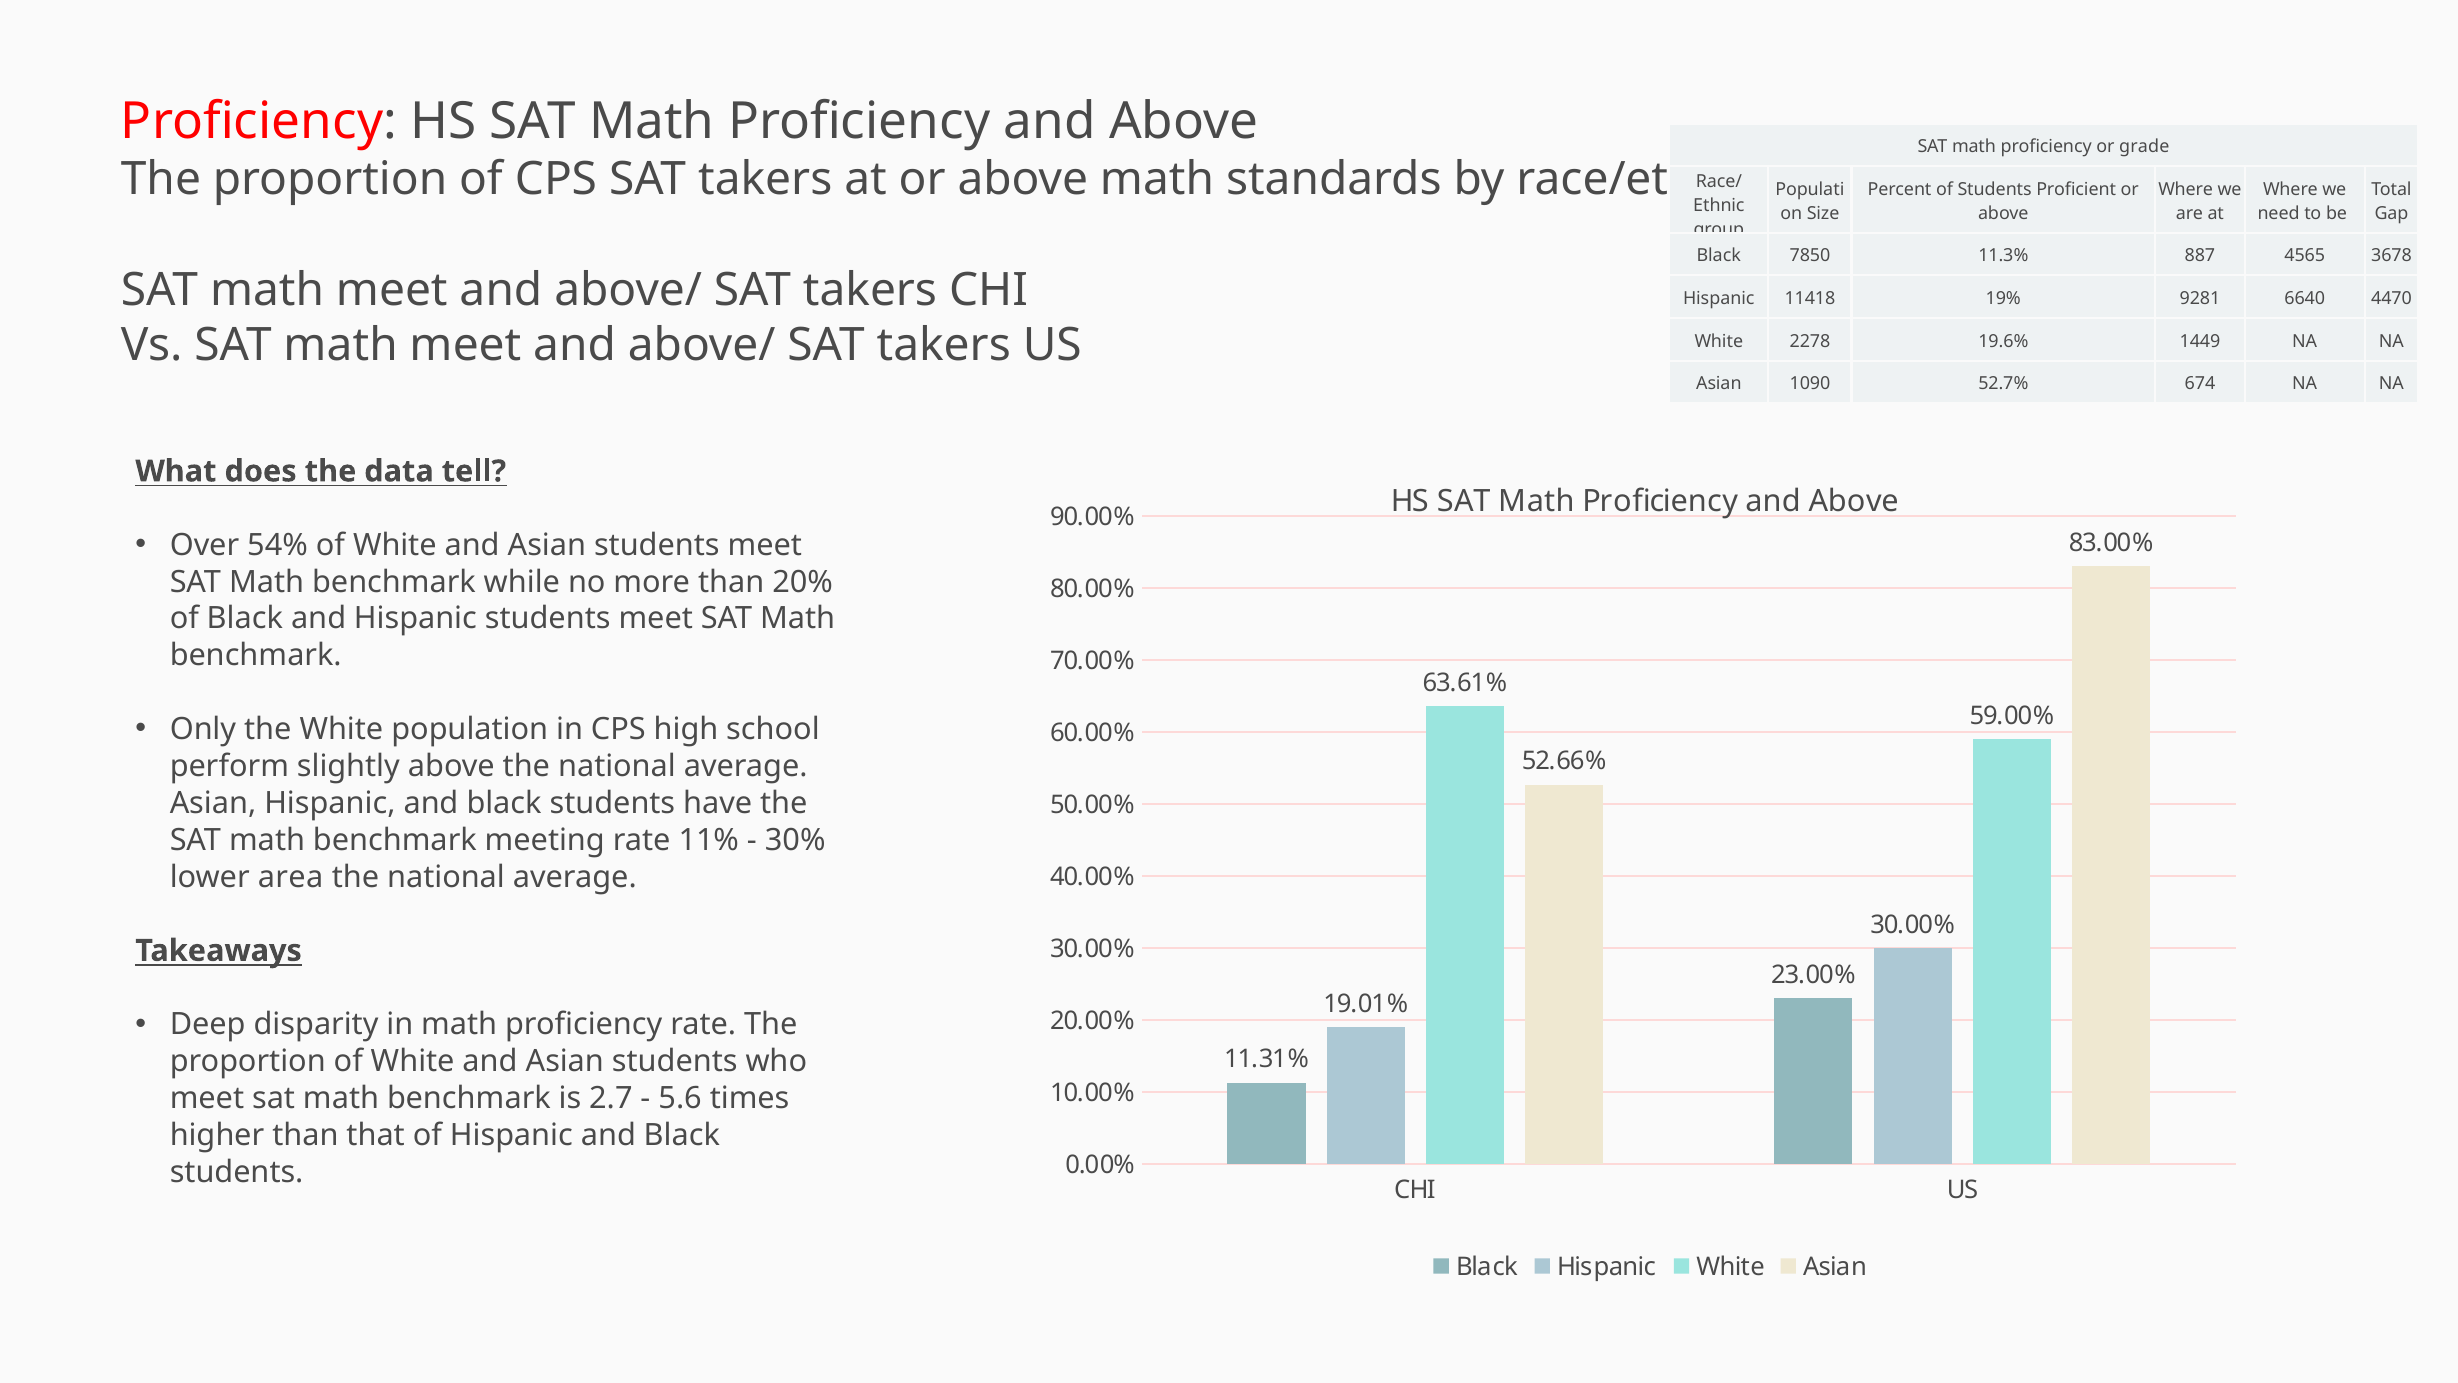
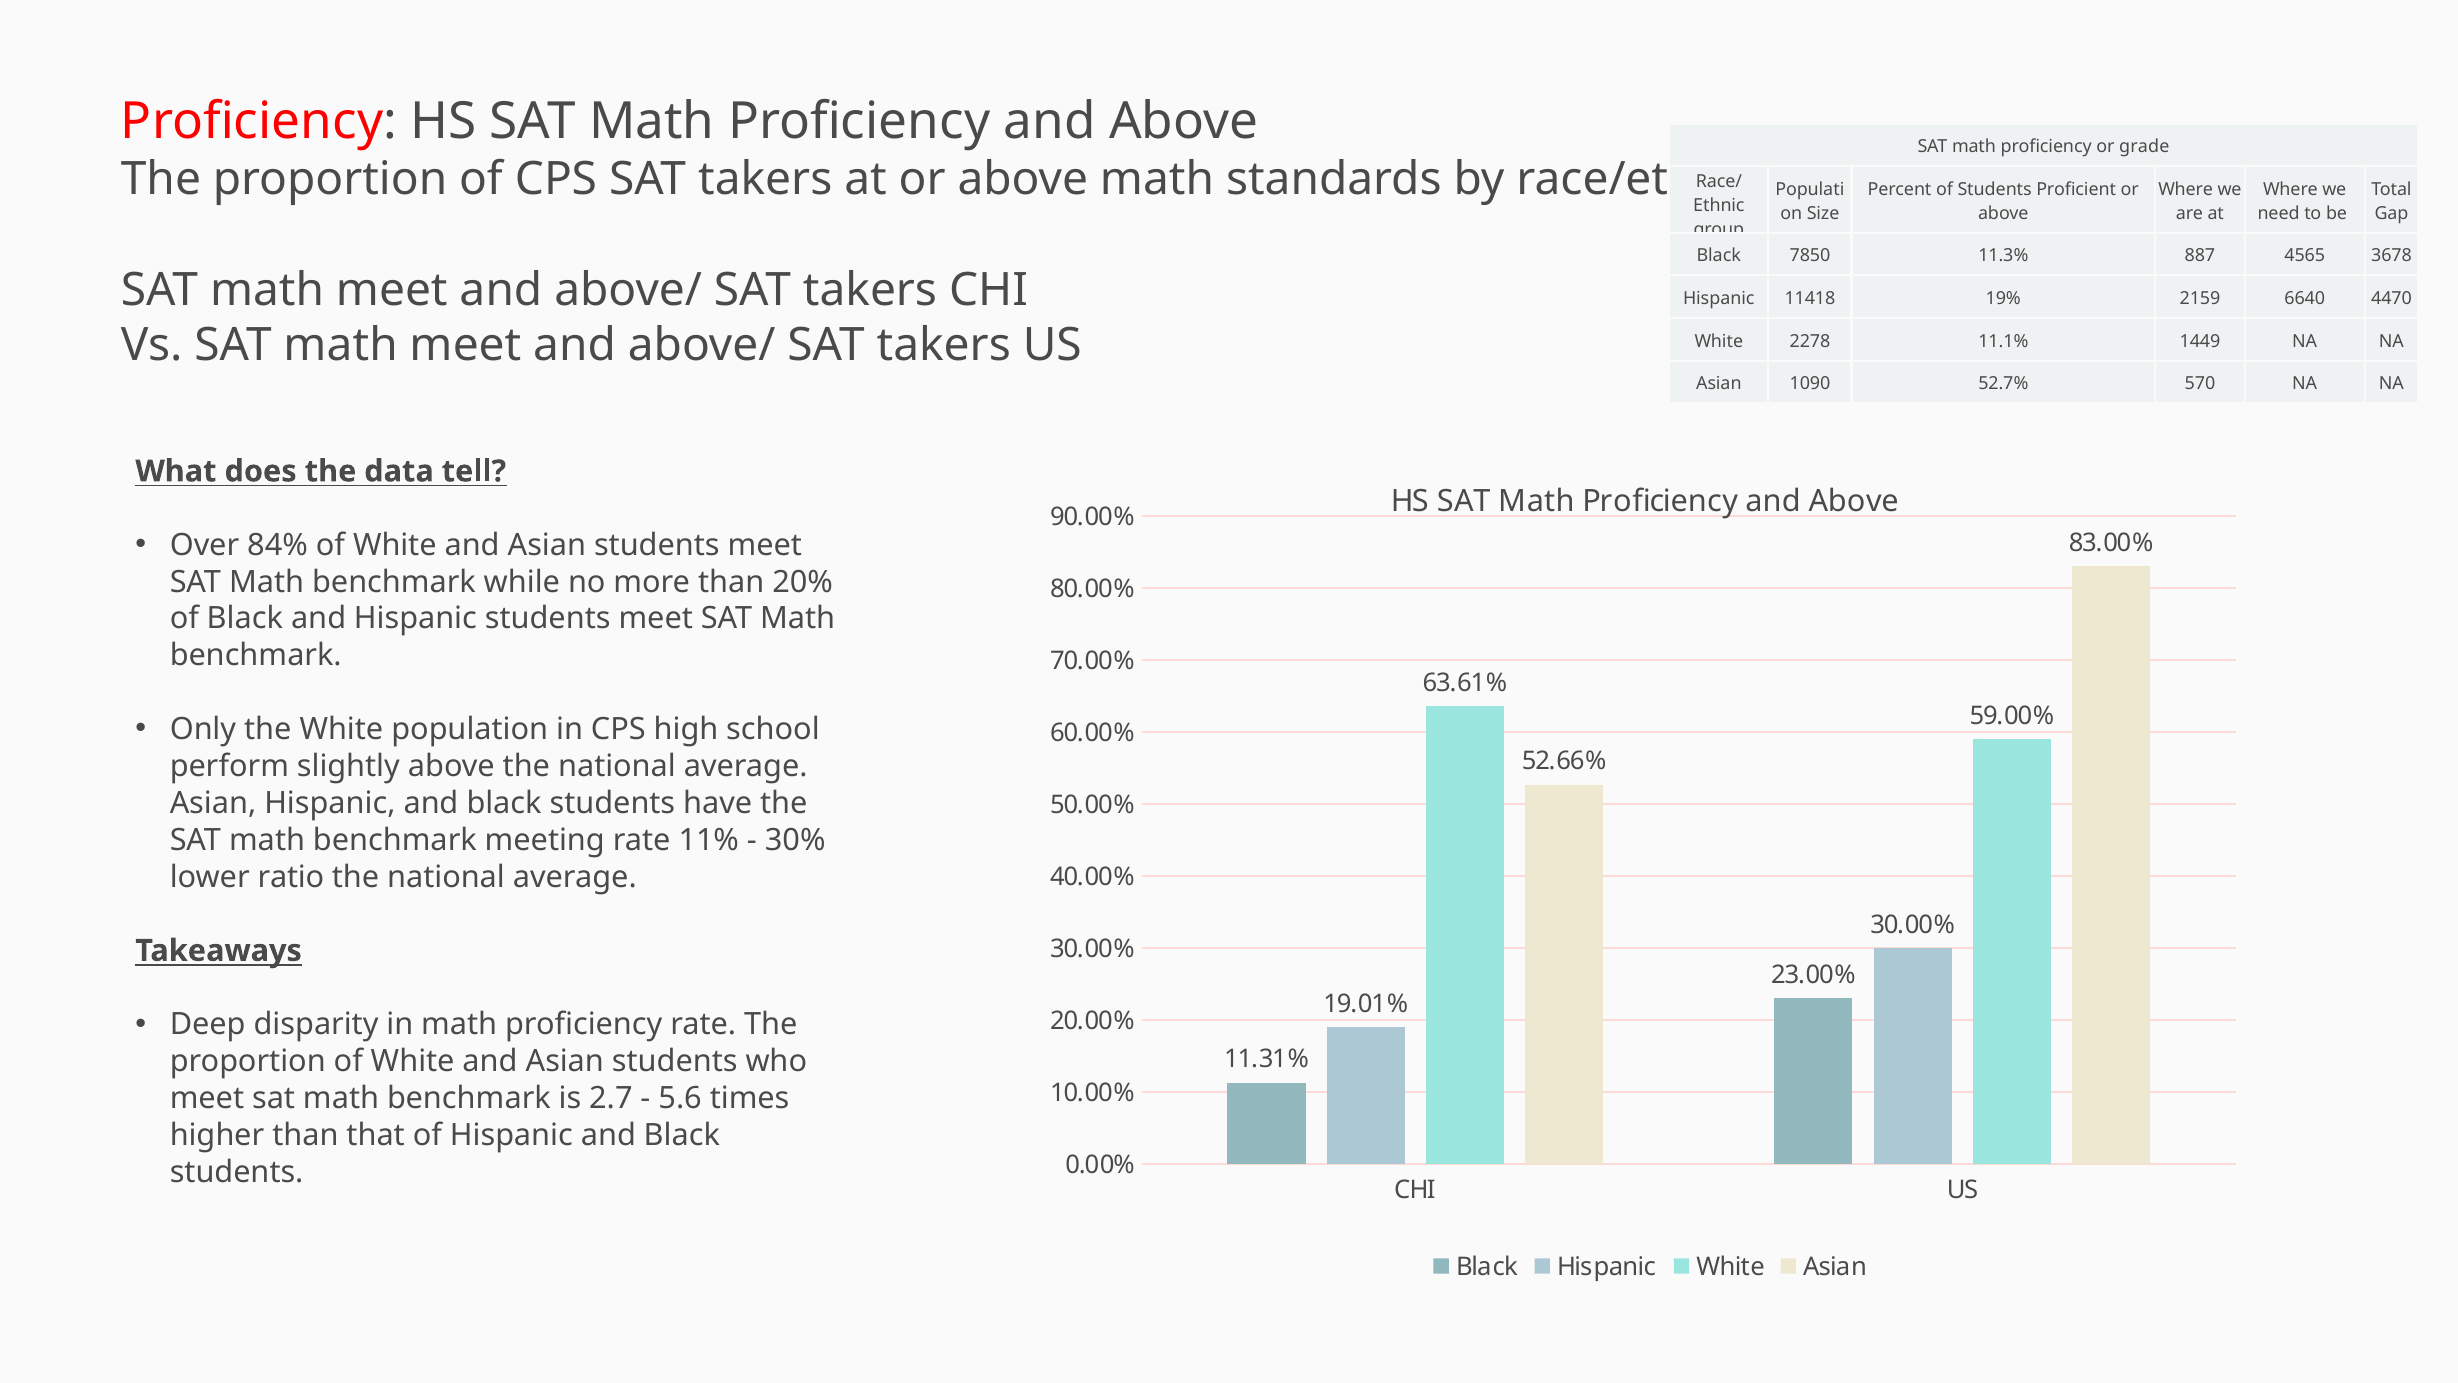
9281: 9281 -> 2159
19.6%: 19.6% -> 11.1%
674: 674 -> 570
54%: 54% -> 84%
area: area -> ratio
